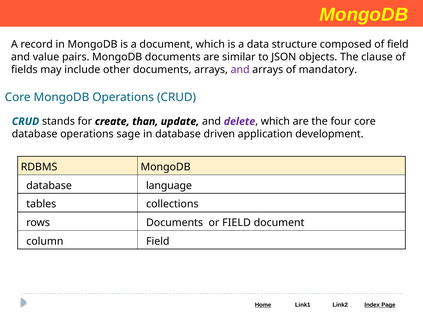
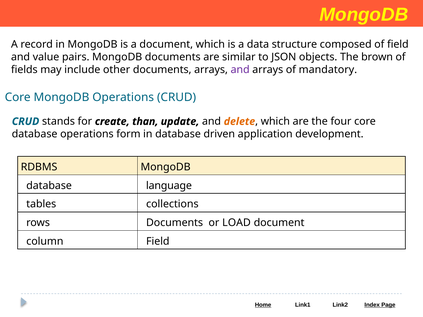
clause: clause -> brown
delete colour: purple -> orange
sage: sage -> form
or FIELD: FIELD -> LOAD
